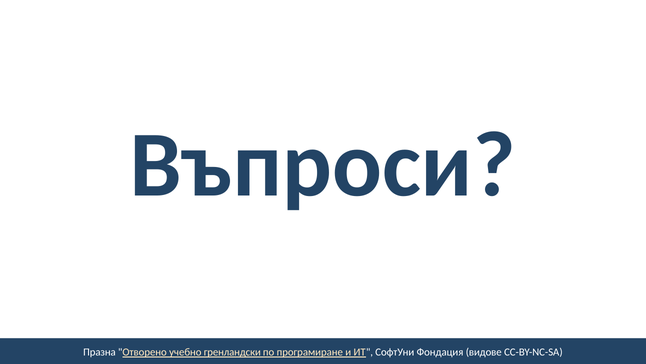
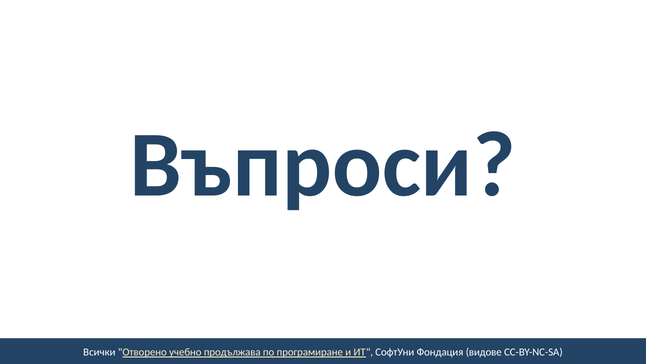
Празна: Празна -> Всички
гренландски: гренландски -> продължава
